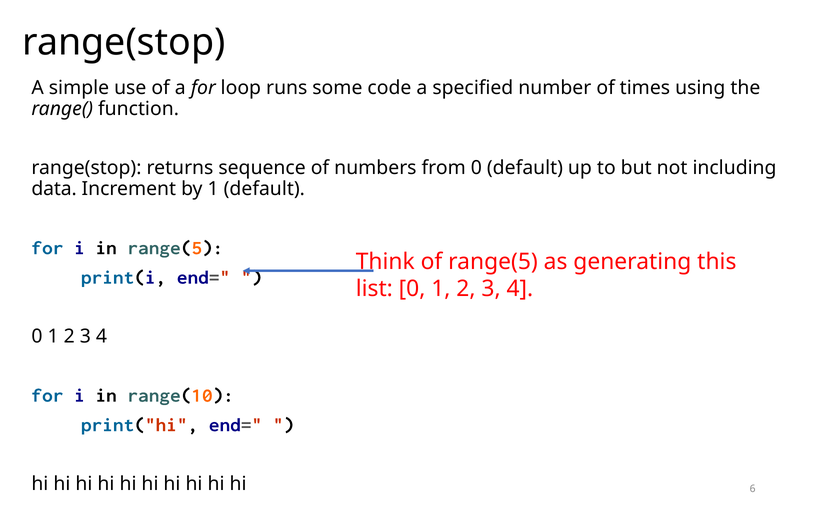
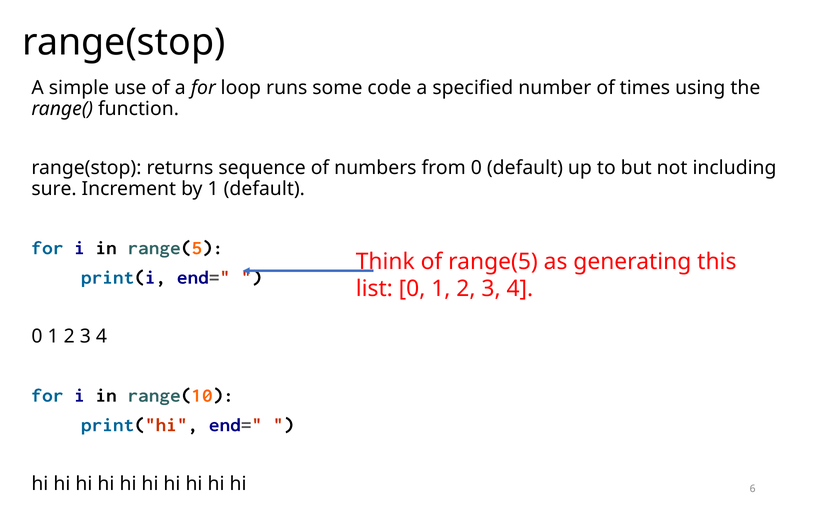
data: data -> sure
